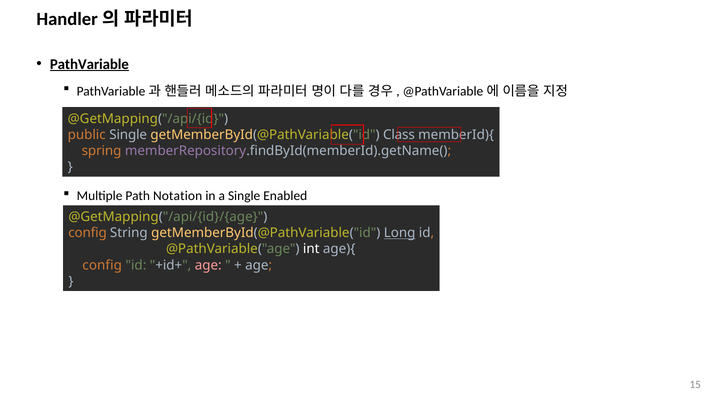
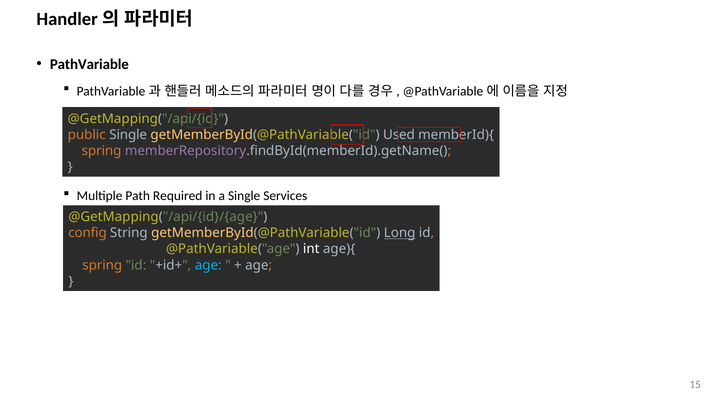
PathVariable underline: present -> none
Class: Class -> Used
Notation: Notation -> Required
Enabled: Enabled -> Services
config at (102, 265): config -> spring
age at (208, 265) colour: pink -> light blue
